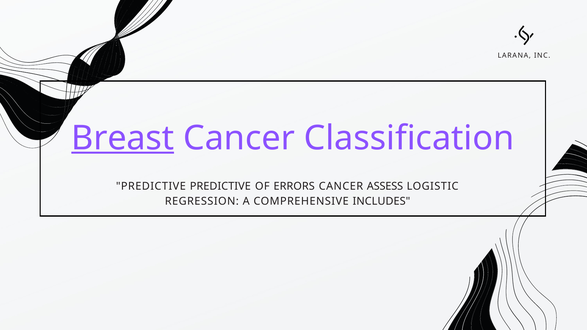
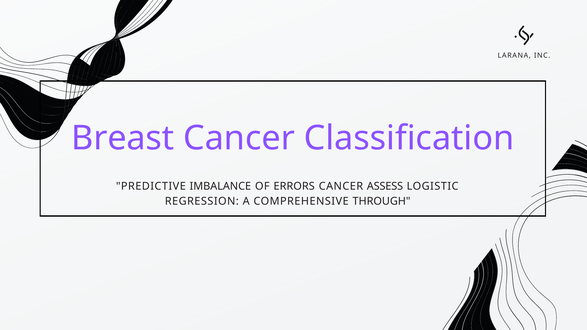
Breast underline: present -> none
PREDICTIVE PREDICTIVE: PREDICTIVE -> IMBALANCE
INCLUDES: INCLUDES -> THROUGH
